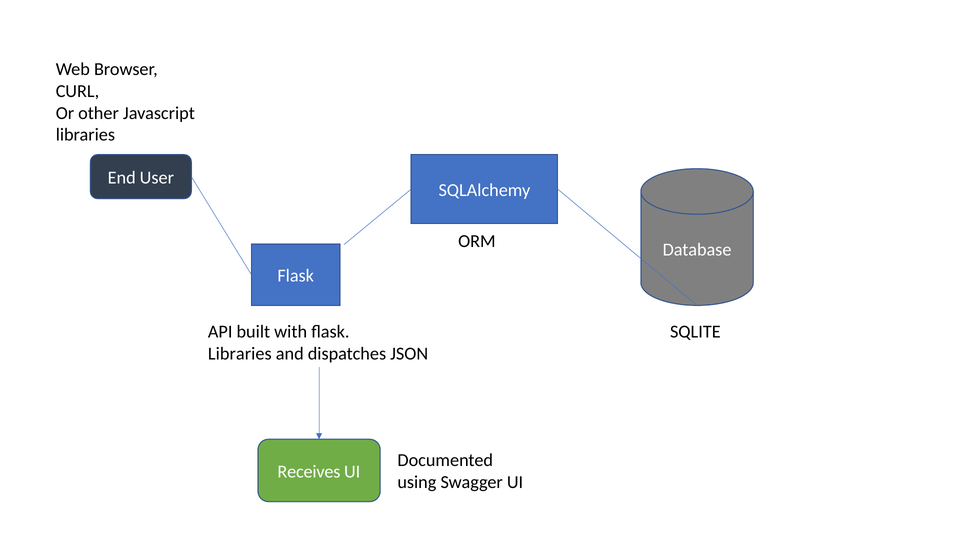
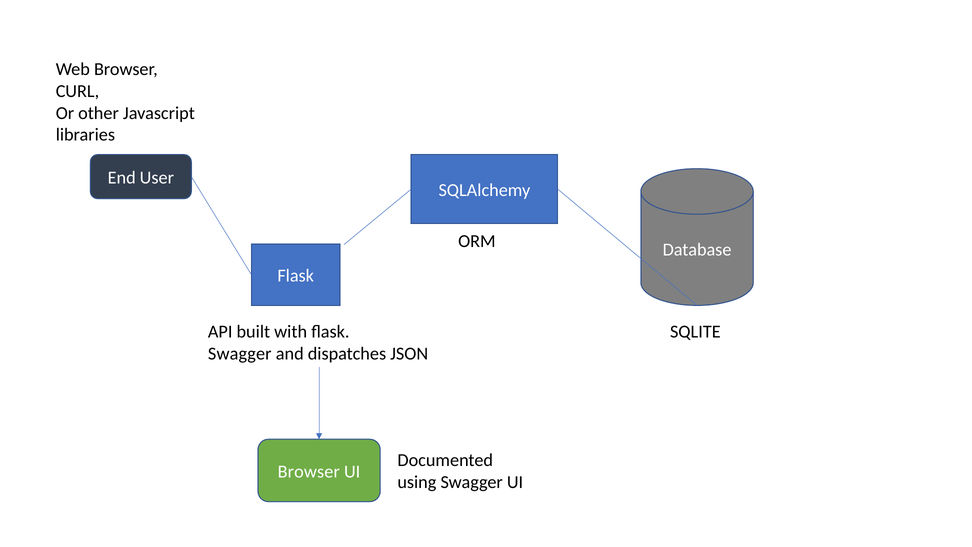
Libraries at (240, 354): Libraries -> Swagger
Receives at (309, 471): Receives -> Browser
